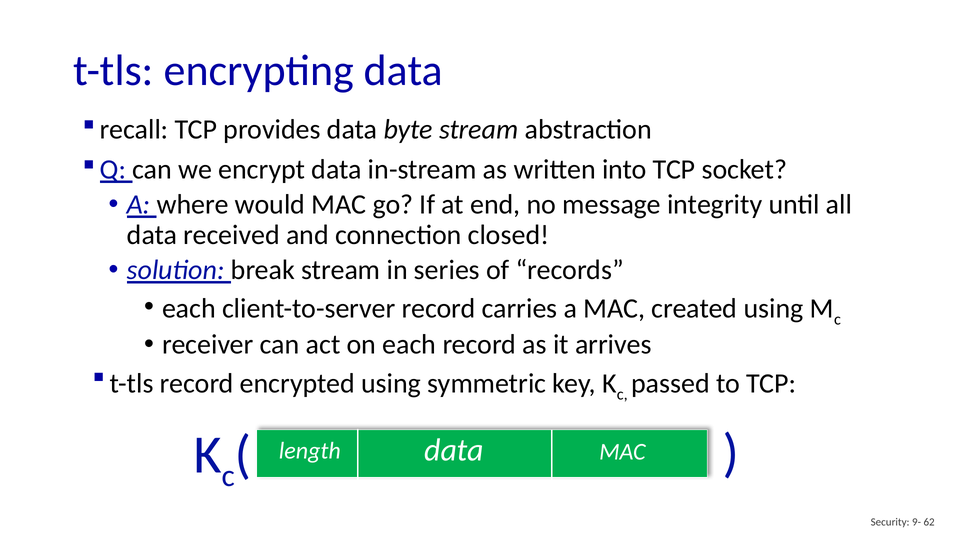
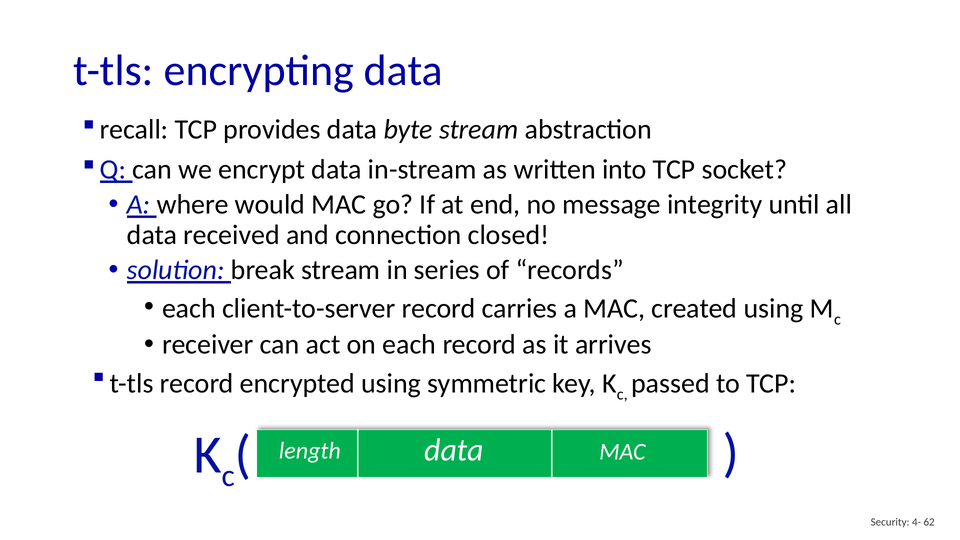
9-: 9- -> 4-
